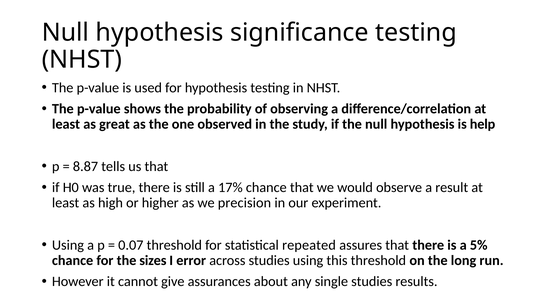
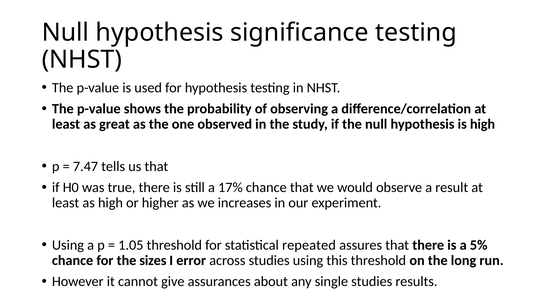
is help: help -> high
8.87: 8.87 -> 7.47
precision: precision -> increases
0.07: 0.07 -> 1.05
